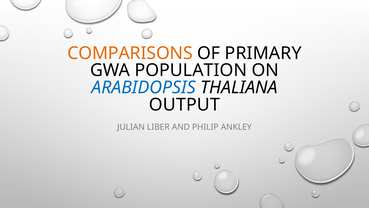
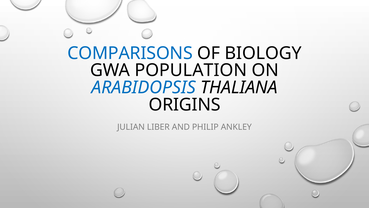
COMPARISONS colour: orange -> blue
PRIMARY: PRIMARY -> BIOLOGY
OUTPUT: OUTPUT -> ORIGINS
